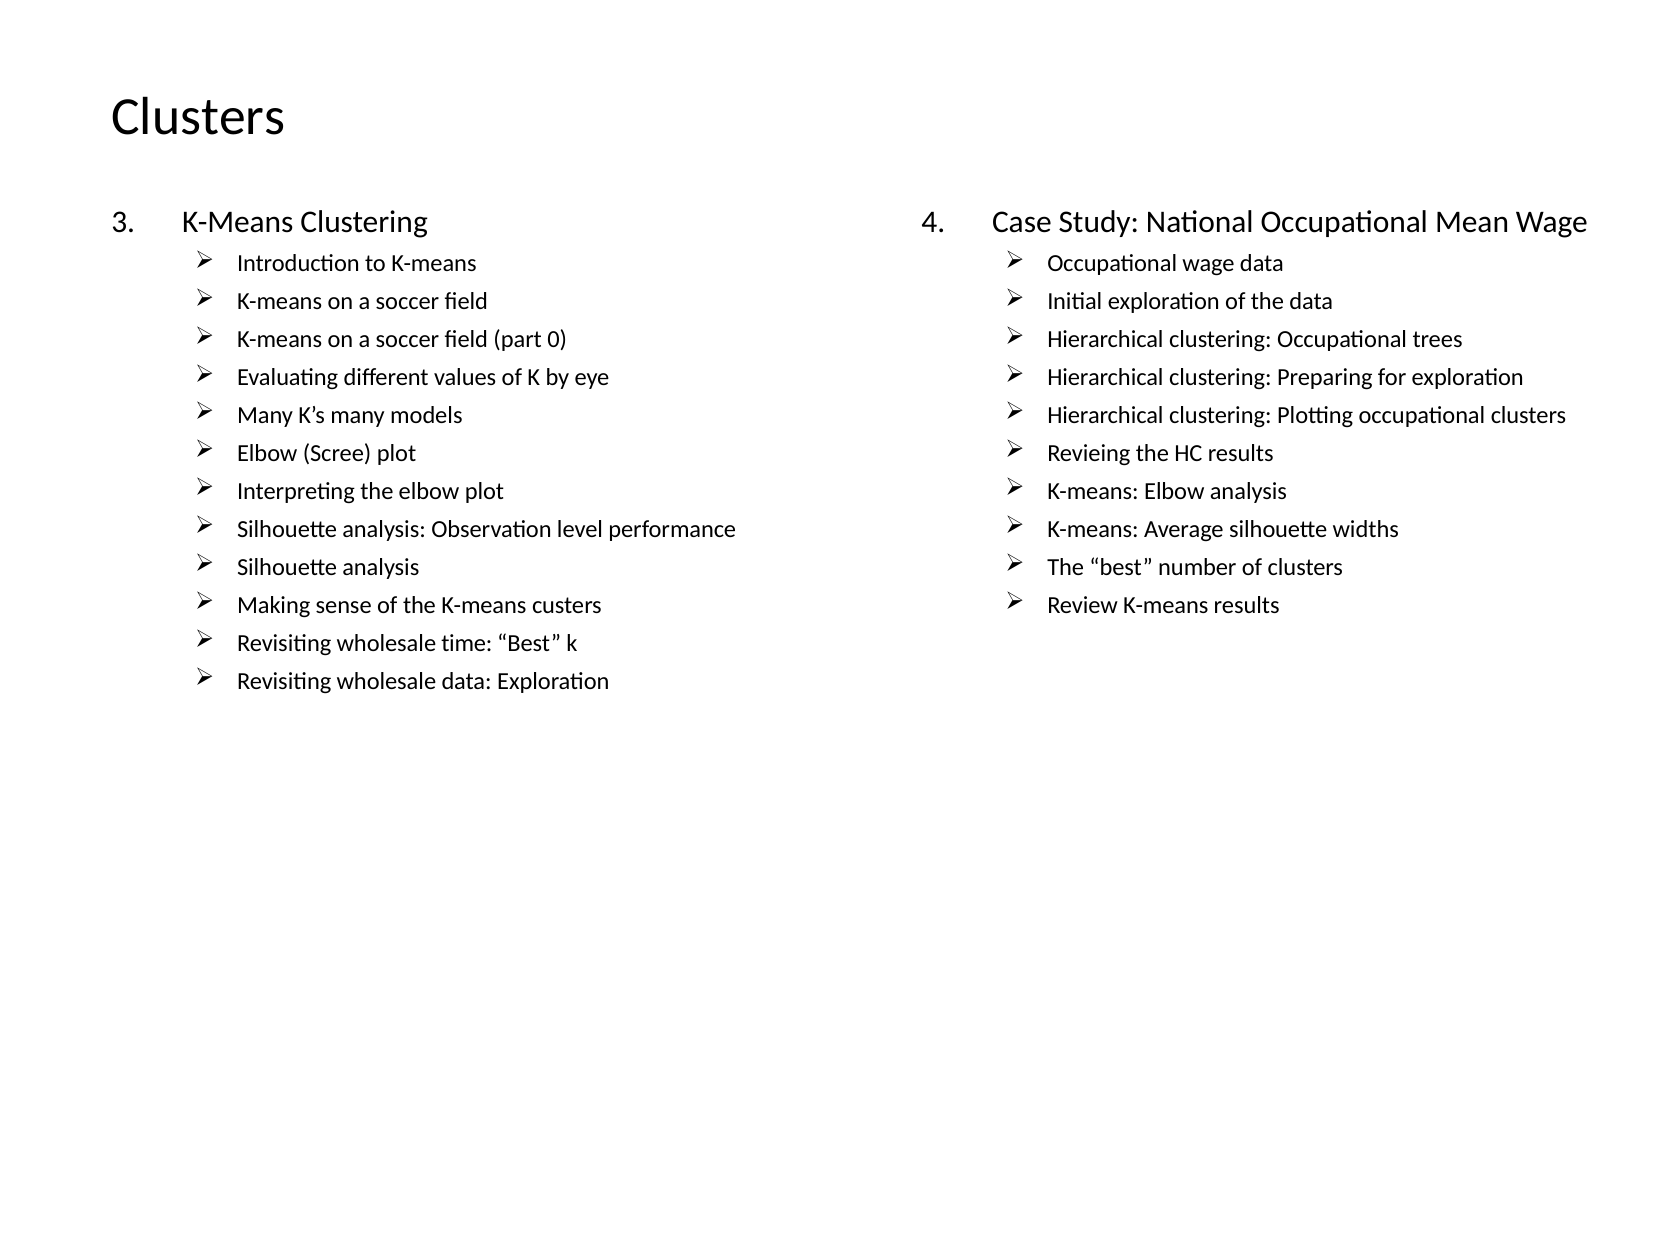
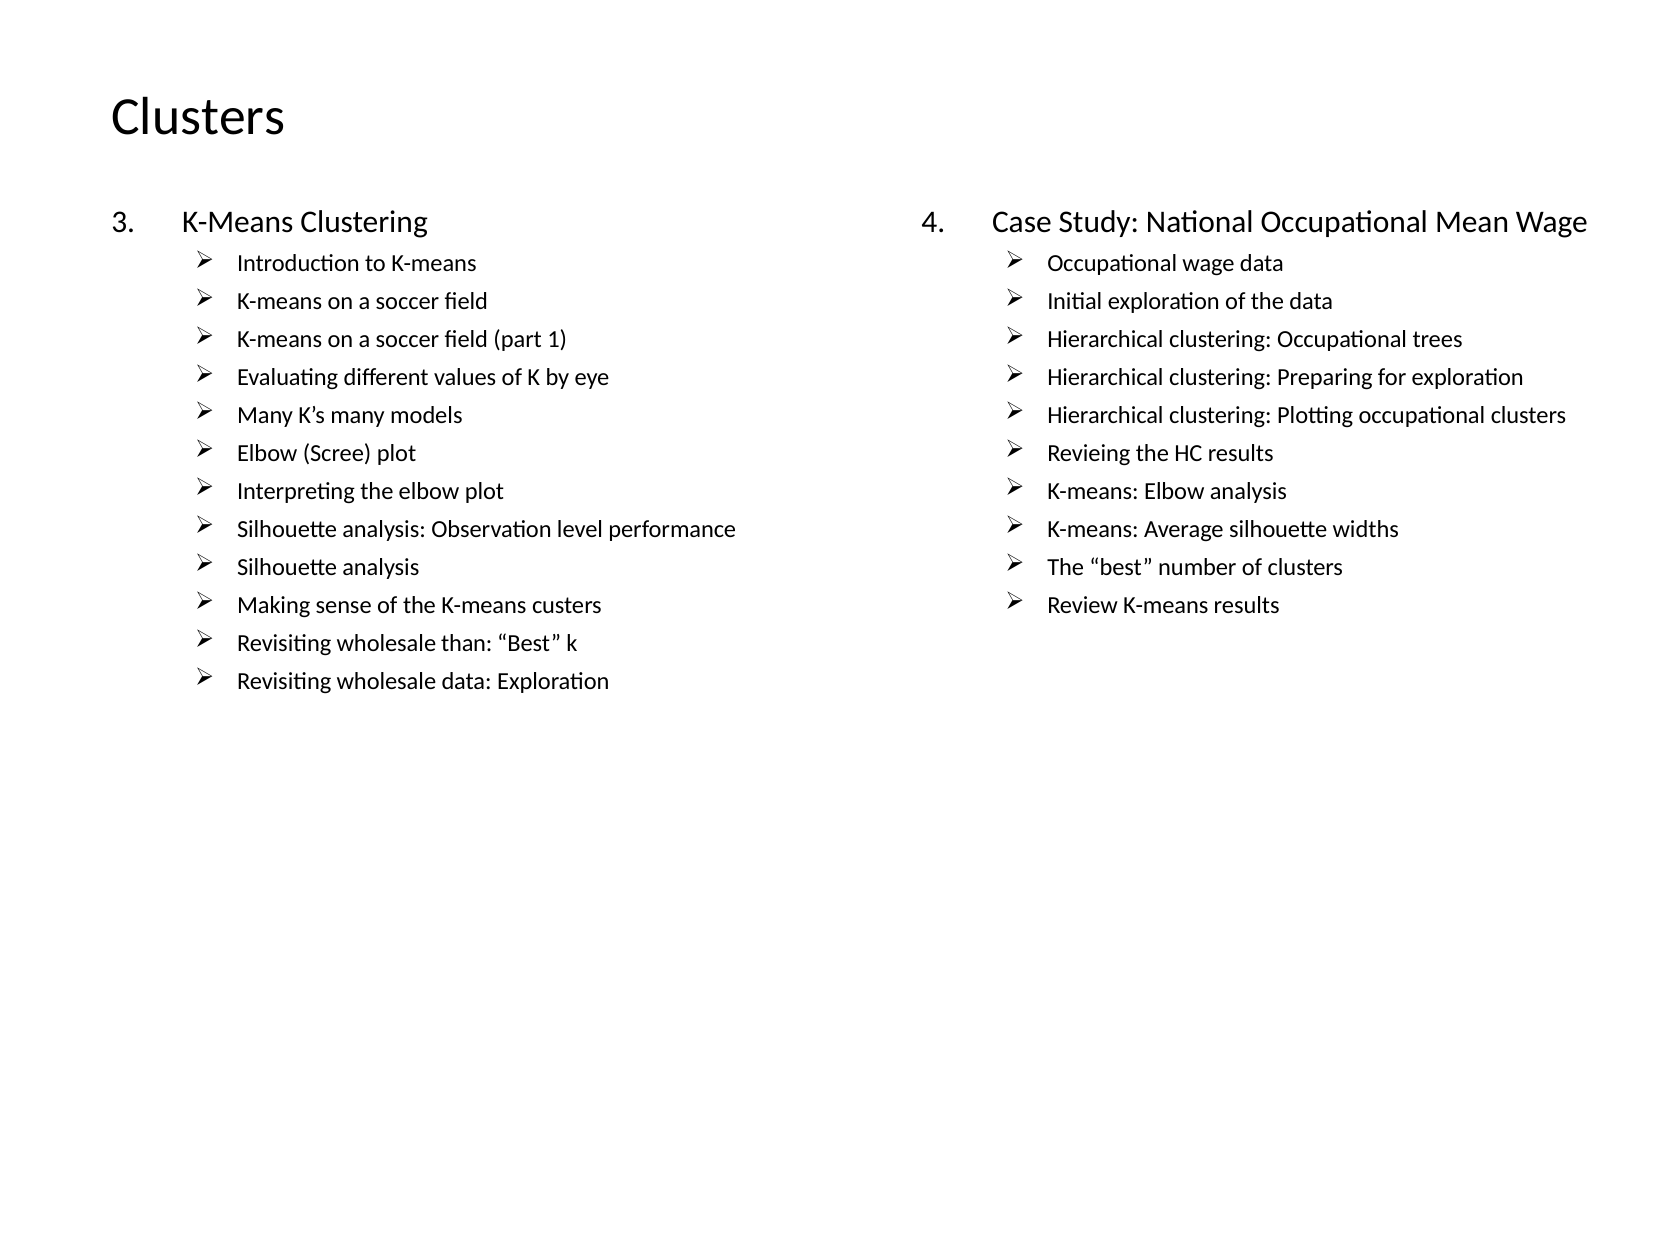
0: 0 -> 1
time: time -> than
